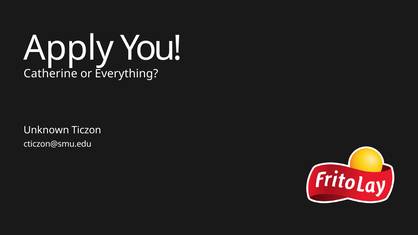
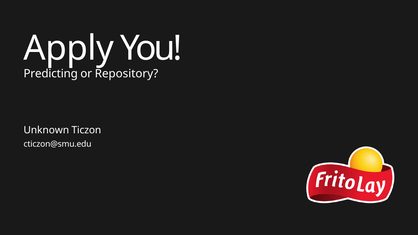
Catherine: Catherine -> Predicting
Everything: Everything -> Repository
